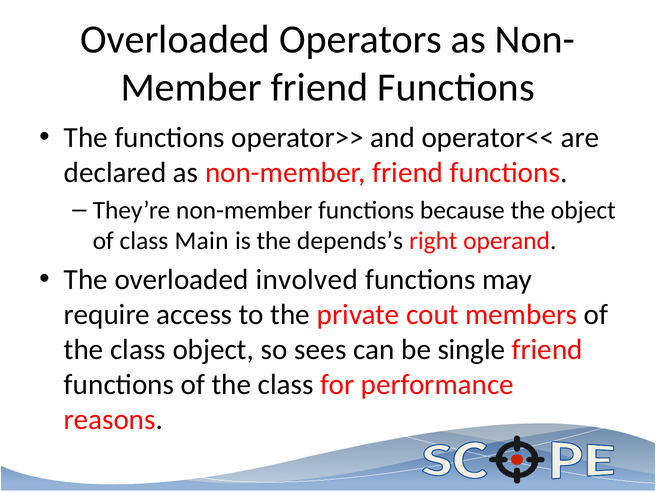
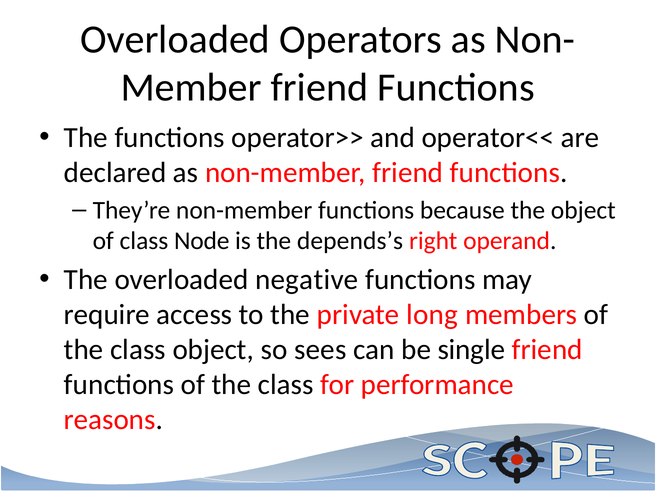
Main: Main -> Node
involved: involved -> negative
cout: cout -> long
